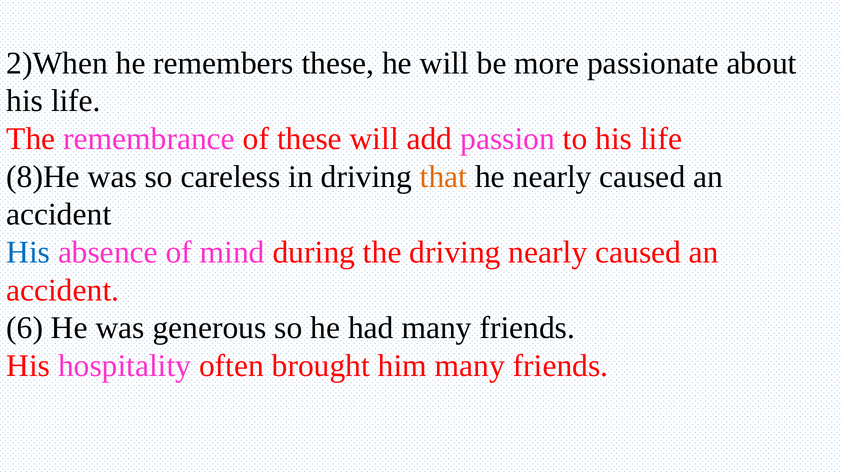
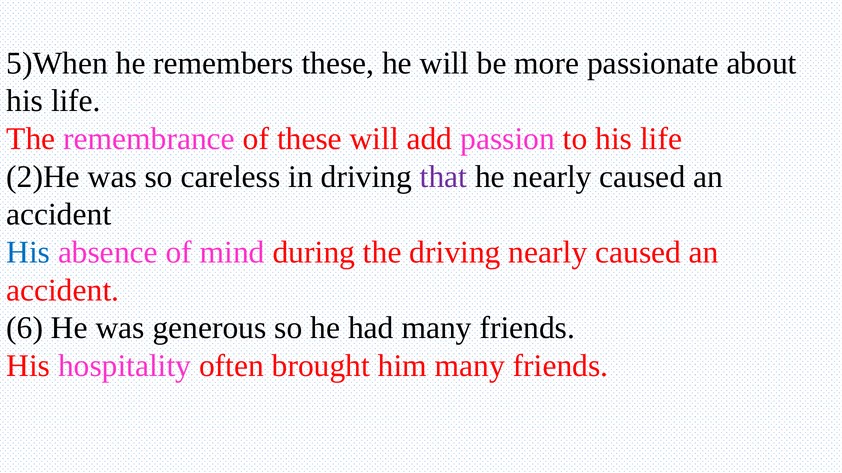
2)When: 2)When -> 5)When
8)He: 8)He -> 2)He
that colour: orange -> purple
